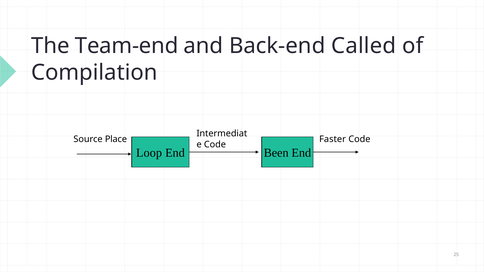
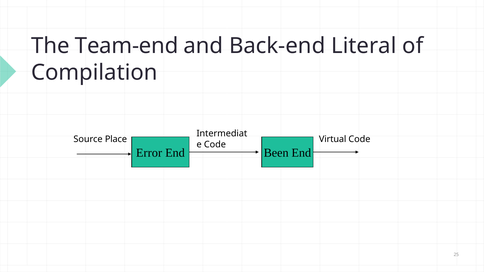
Called: Called -> Literal
Faster: Faster -> Virtual
Loop: Loop -> Error
